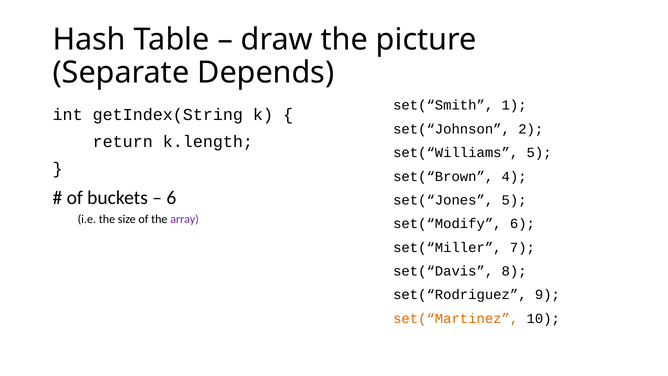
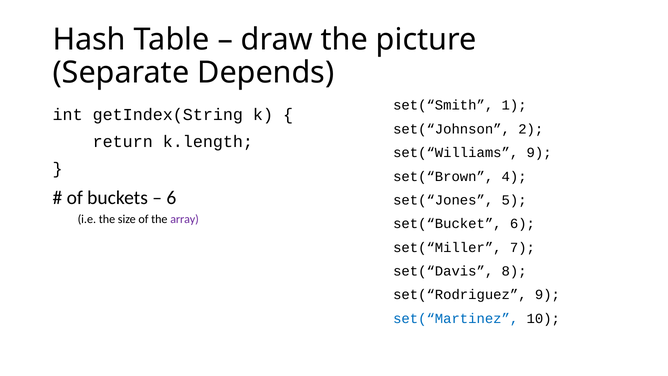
set(“Williams 5: 5 -> 9
set(“Modify: set(“Modify -> set(“Bucket
set(“Martinez colour: orange -> blue
